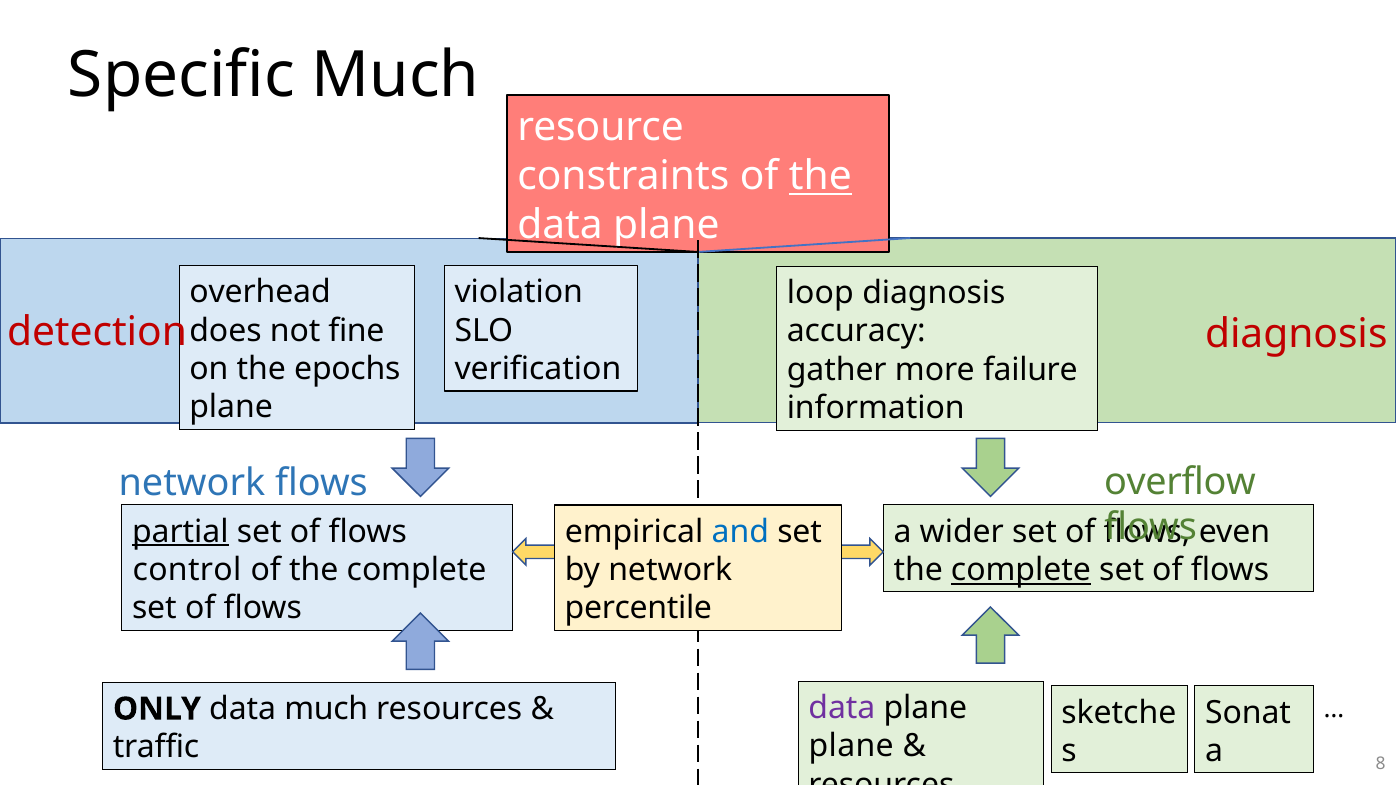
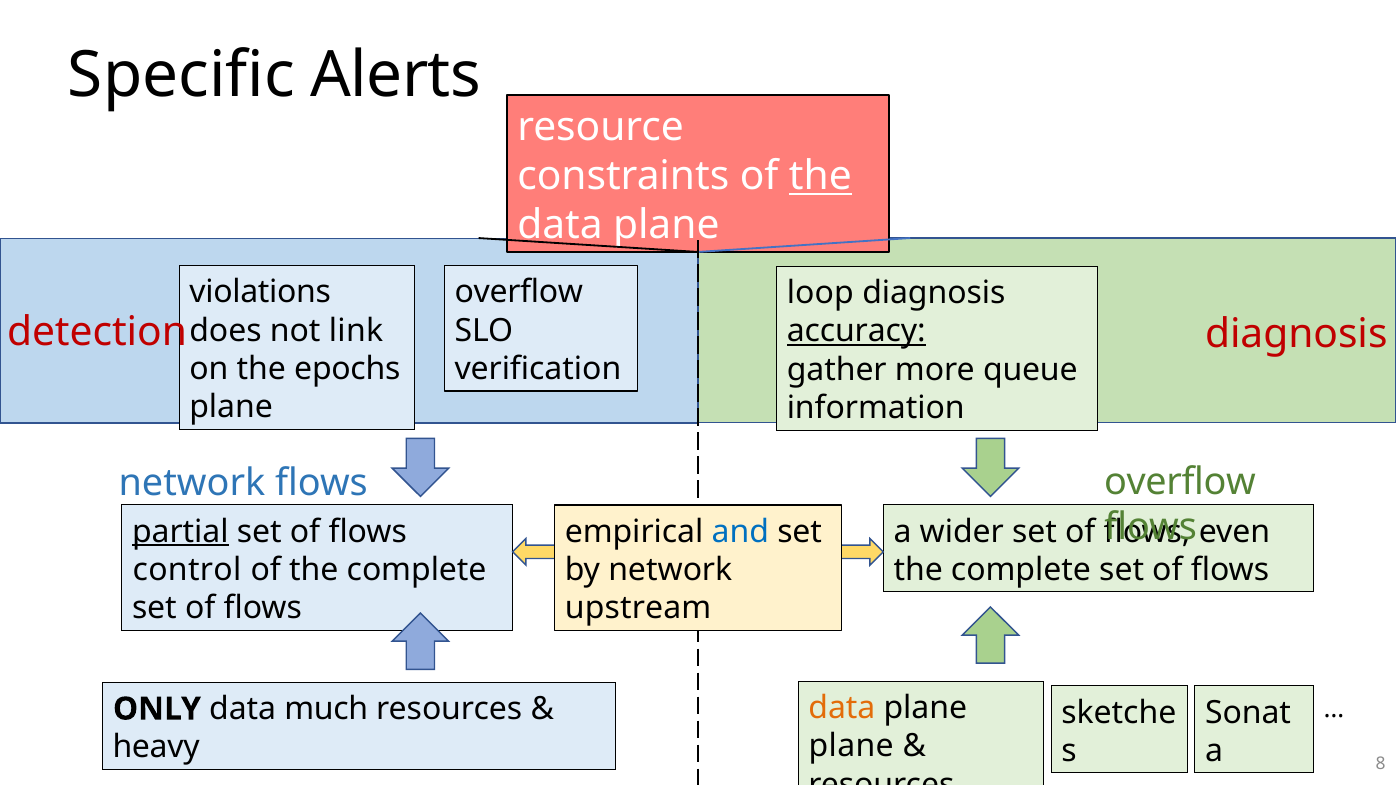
Specific Much: Much -> Alerts
overhead: overhead -> violations
violation at (519, 292): violation -> overflow
fine: fine -> link
accuracy underline: none -> present
failure: failure -> queue
complete at (1021, 570) underline: present -> none
percentile: percentile -> upstream
data at (842, 708) colour: purple -> orange
traffic: traffic -> heavy
